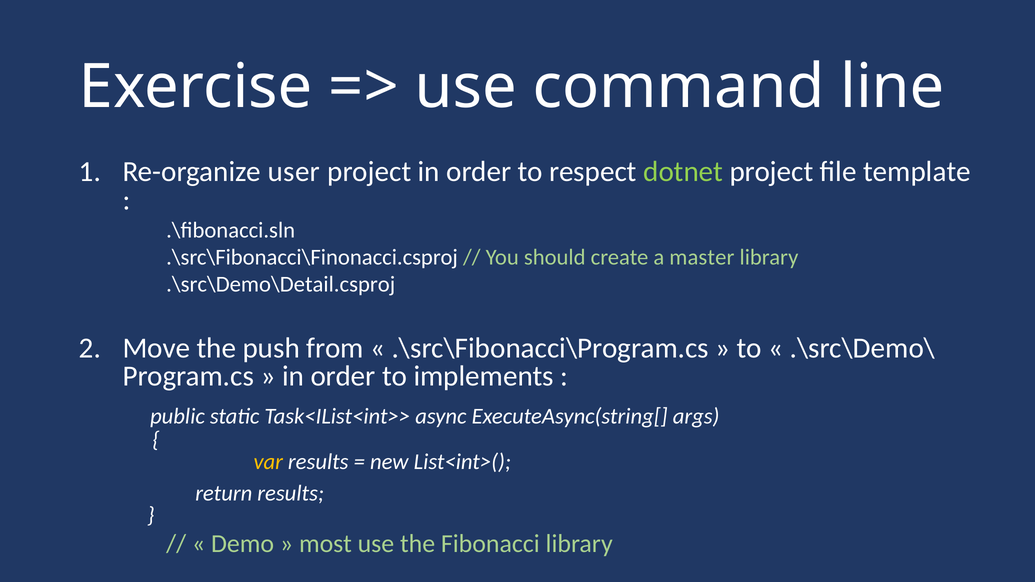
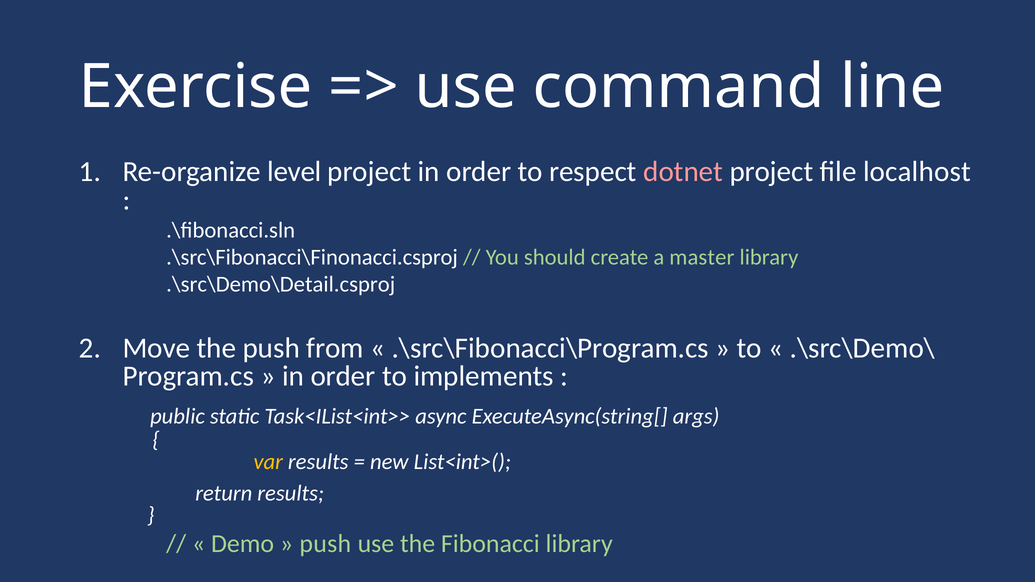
user: user -> level
dotnet colour: light green -> pink
template: template -> localhost
most at (325, 544): most -> push
